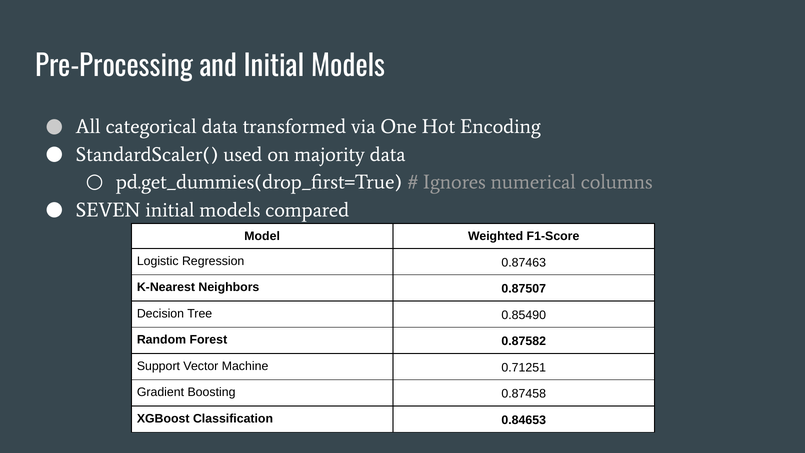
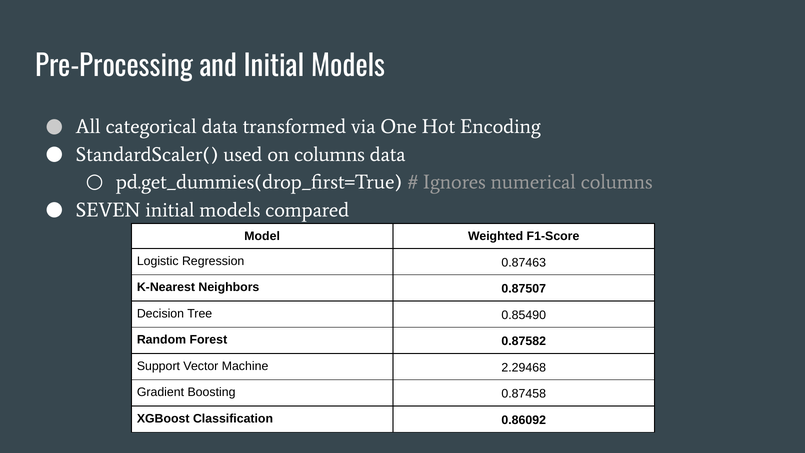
on majority: majority -> columns
0.71251: 0.71251 -> 2.29468
0.84653: 0.84653 -> 0.86092
